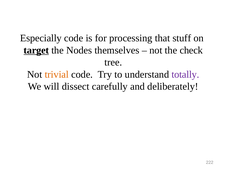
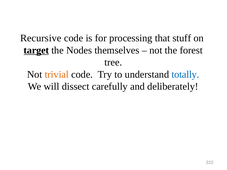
Especially: Especially -> Recursive
check: check -> forest
totally colour: purple -> blue
